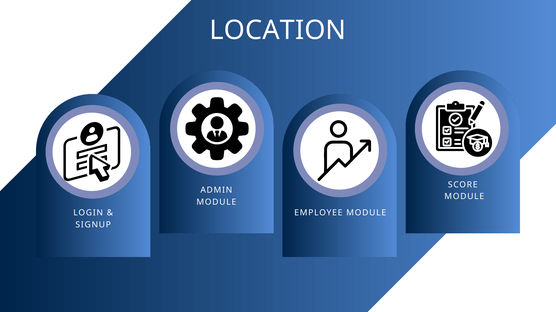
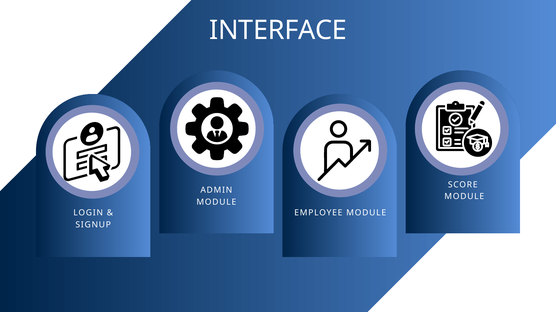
LOCATION: LOCATION -> INTERFACE
